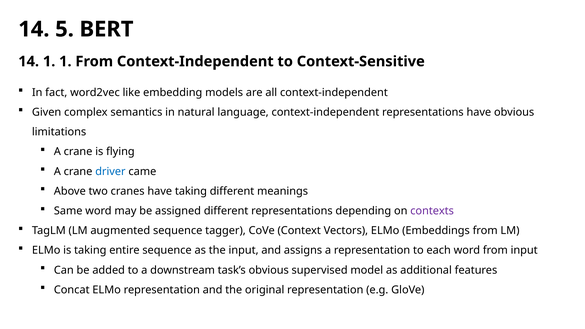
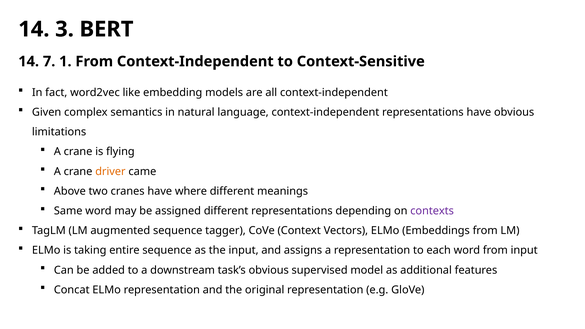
5: 5 -> 3
14 1: 1 -> 7
driver colour: blue -> orange
have taking: taking -> where
